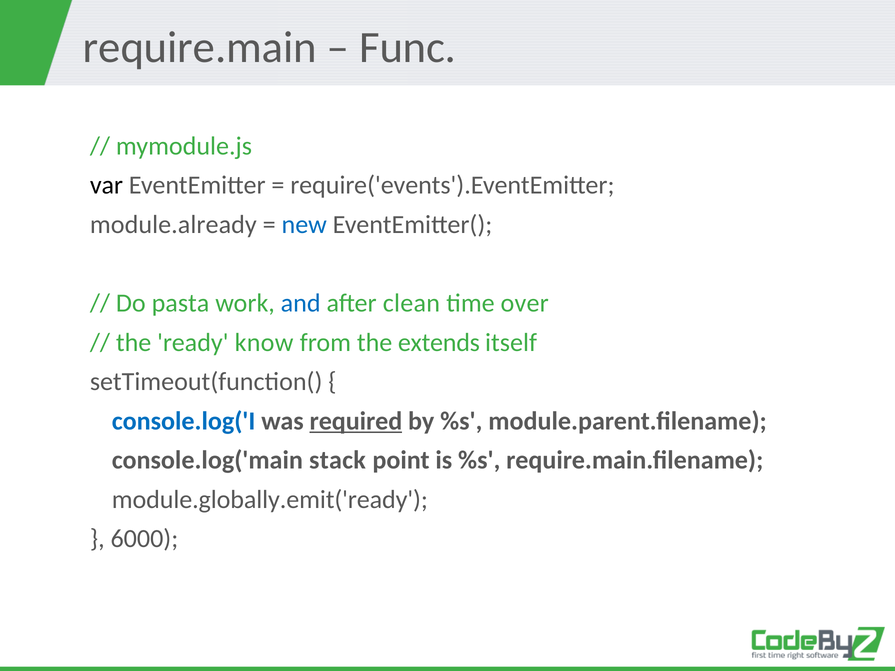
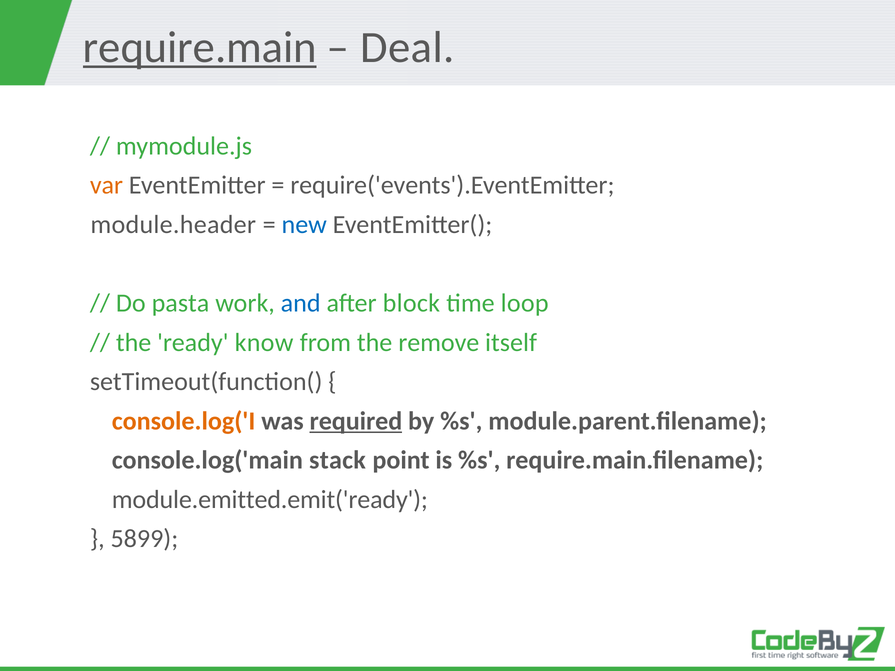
require.main underline: none -> present
Func: Func -> Deal
var colour: black -> orange
module.already: module.already -> module.header
clean: clean -> block
over: over -> loop
extends: extends -> remove
console.log('I colour: blue -> orange
module.globally.emit('ready: module.globally.emit('ready -> module.emitted.emit('ready
6000: 6000 -> 5899
